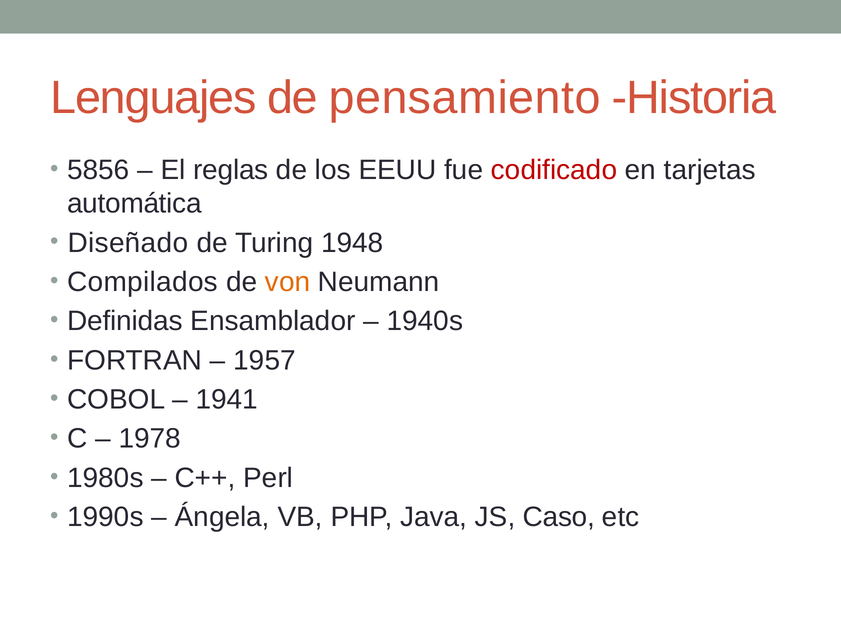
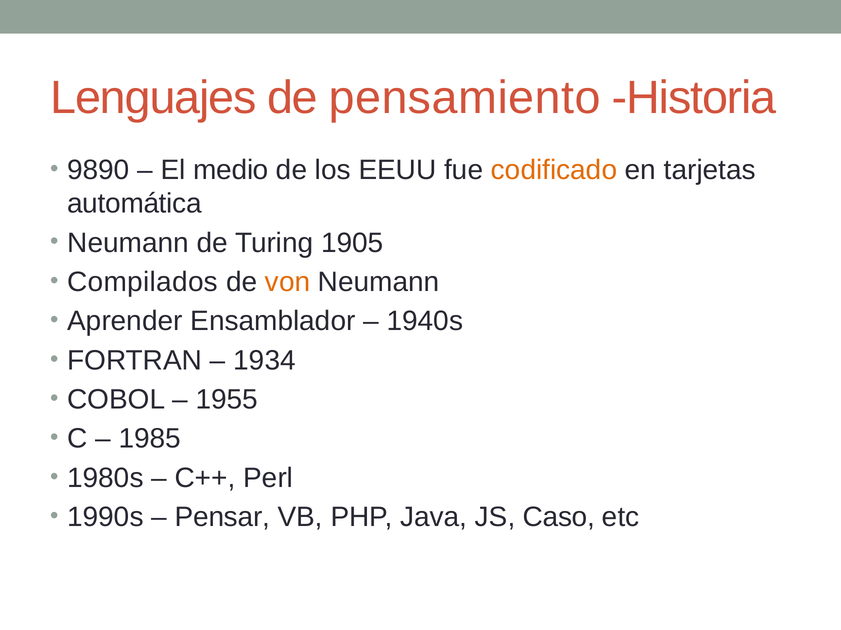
5856: 5856 -> 9890
reglas: reglas -> medio
codificado colour: red -> orange
Diseñado at (128, 243): Diseñado -> Neumann
1948: 1948 -> 1905
Definidas: Definidas -> Aprender
1957: 1957 -> 1934
1941: 1941 -> 1955
1978: 1978 -> 1985
Ángela: Ángela -> Pensar
